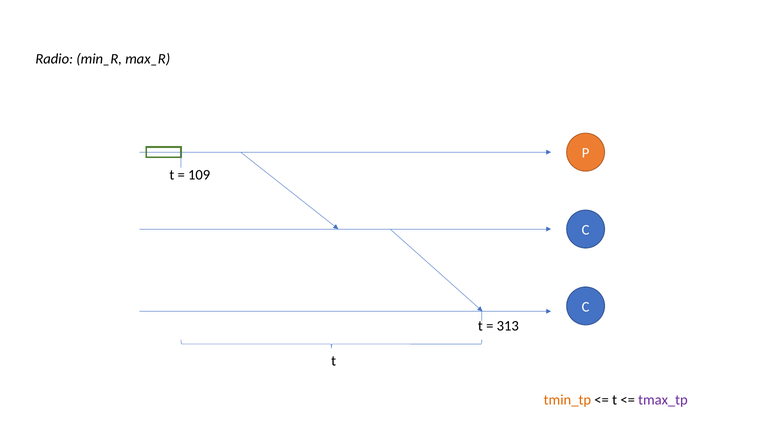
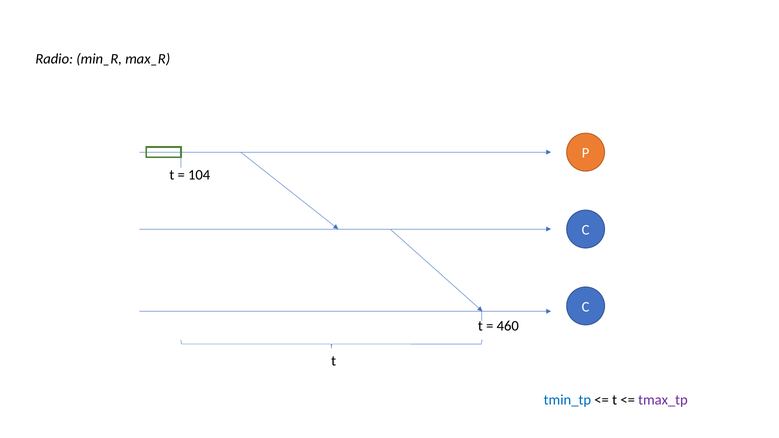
109: 109 -> 104
313: 313 -> 460
tmin_tp colour: orange -> blue
